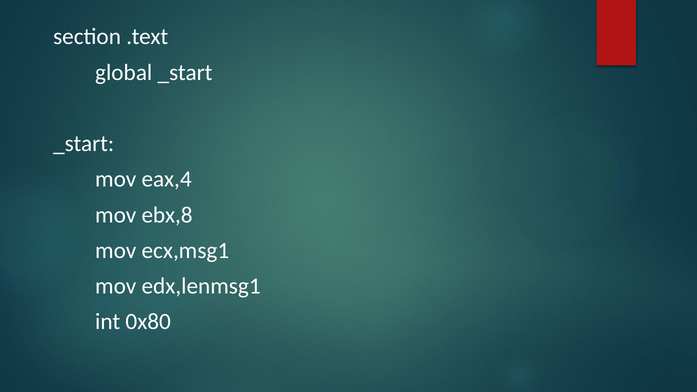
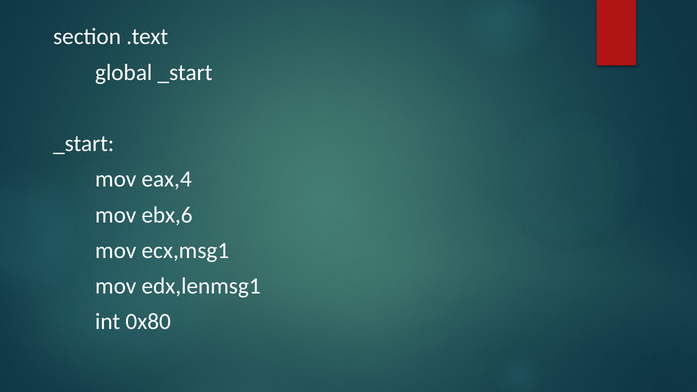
ebx,8: ebx,8 -> ebx,6
